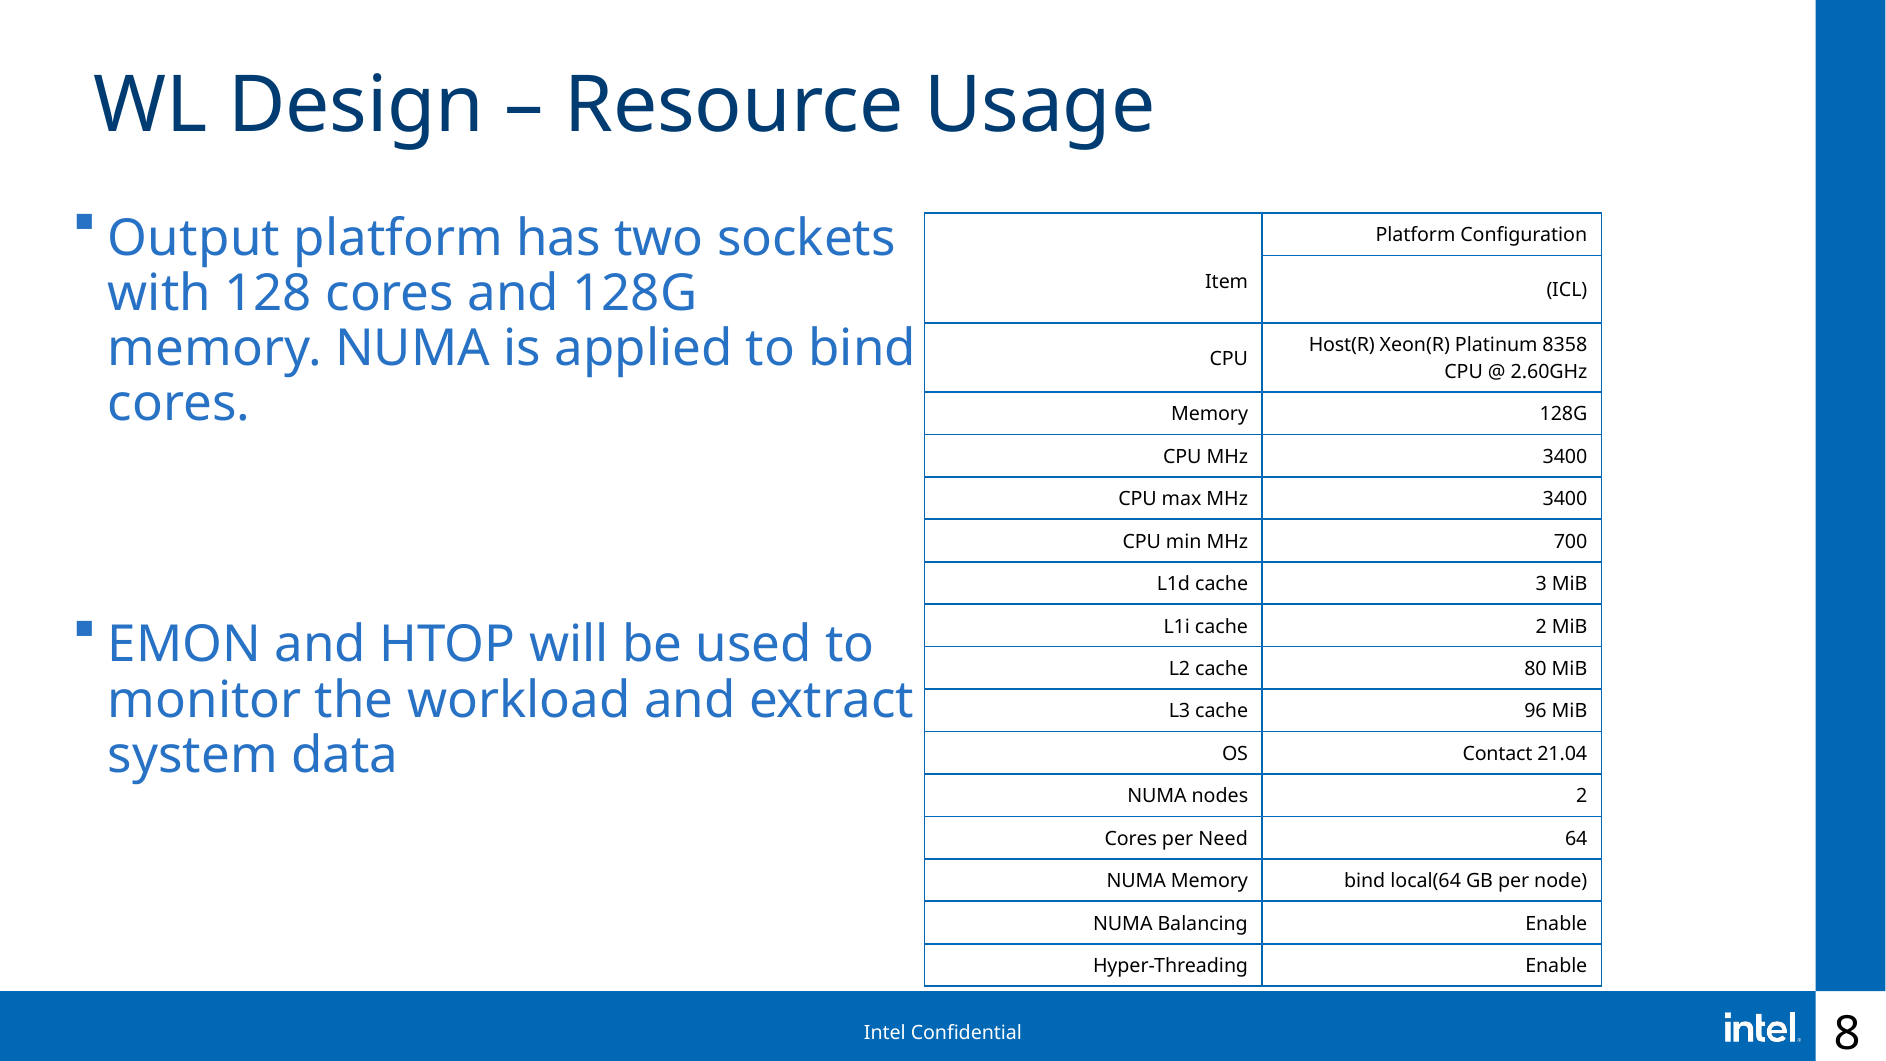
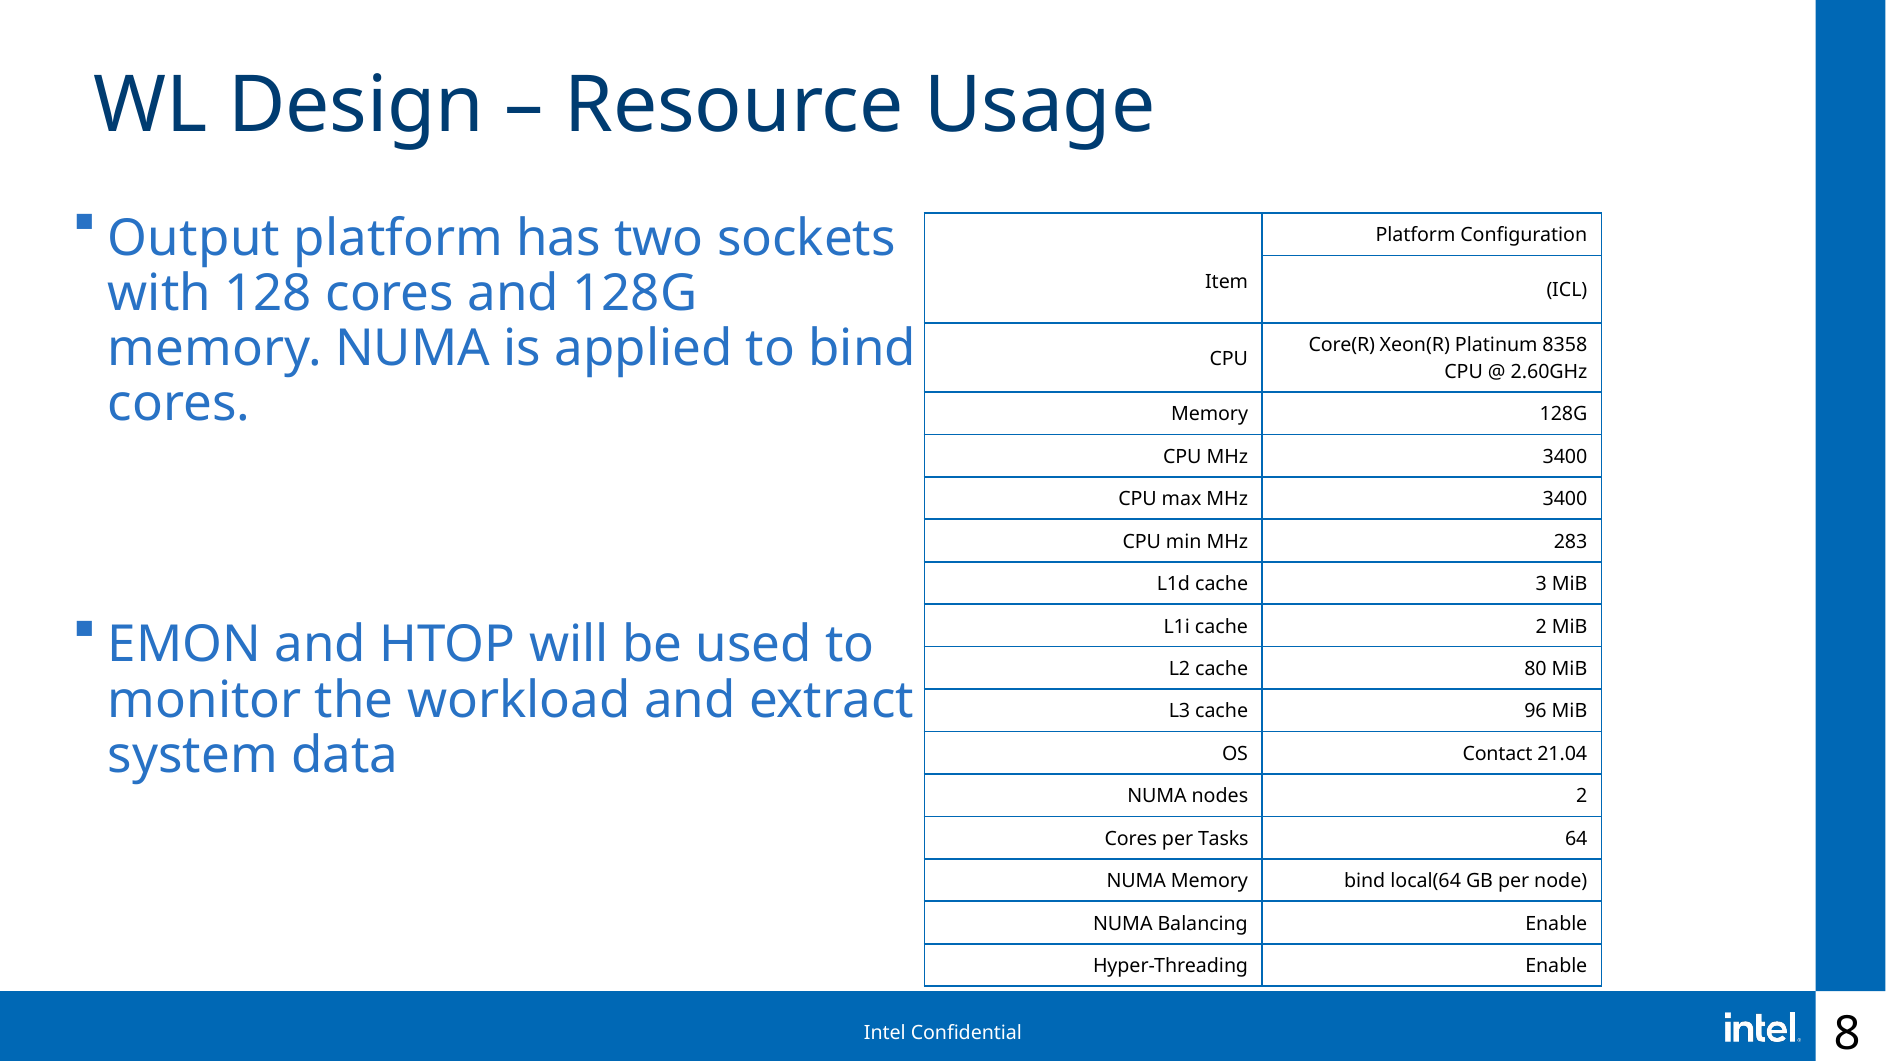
Host(R: Host(R -> Core(R
700: 700 -> 283
Need: Need -> Tasks
